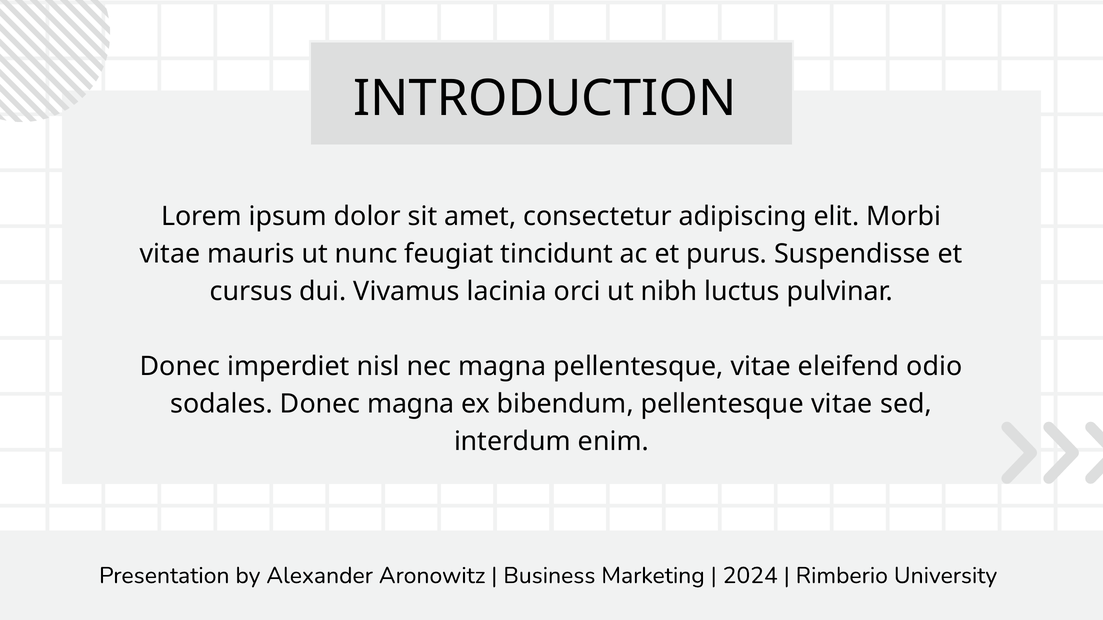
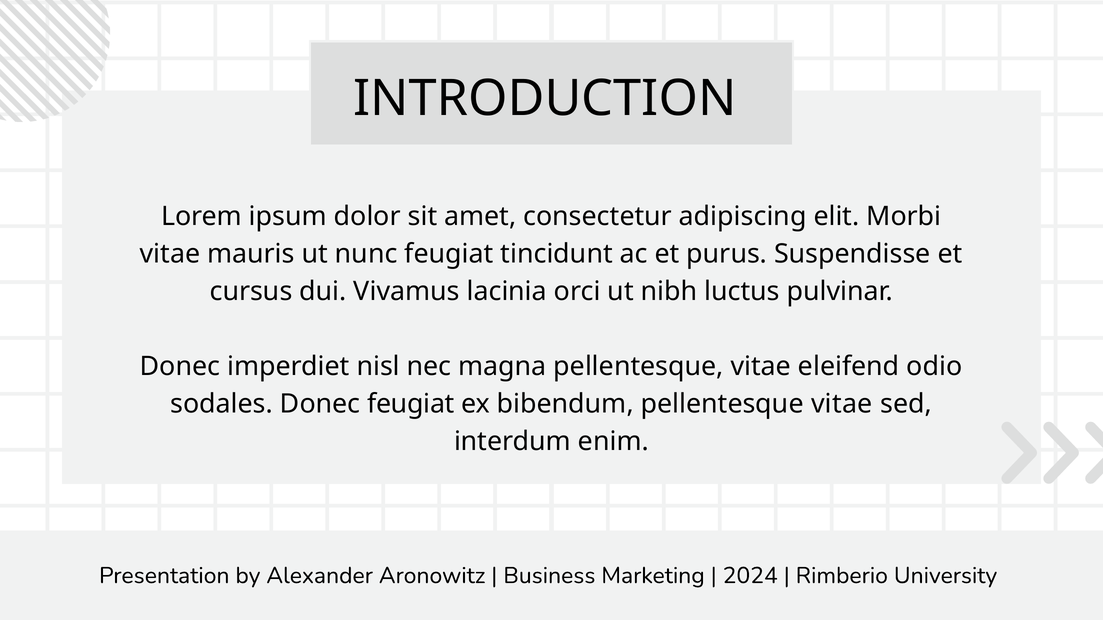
Donec magna: magna -> feugiat
